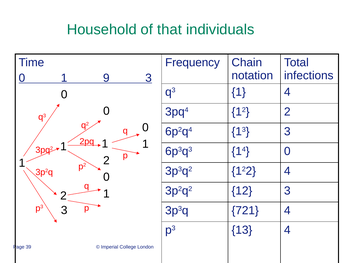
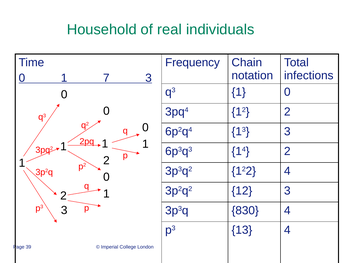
that: that -> real
9: 9 -> 7
1 4: 4 -> 0
14 0: 0 -> 2
721: 721 -> 830
